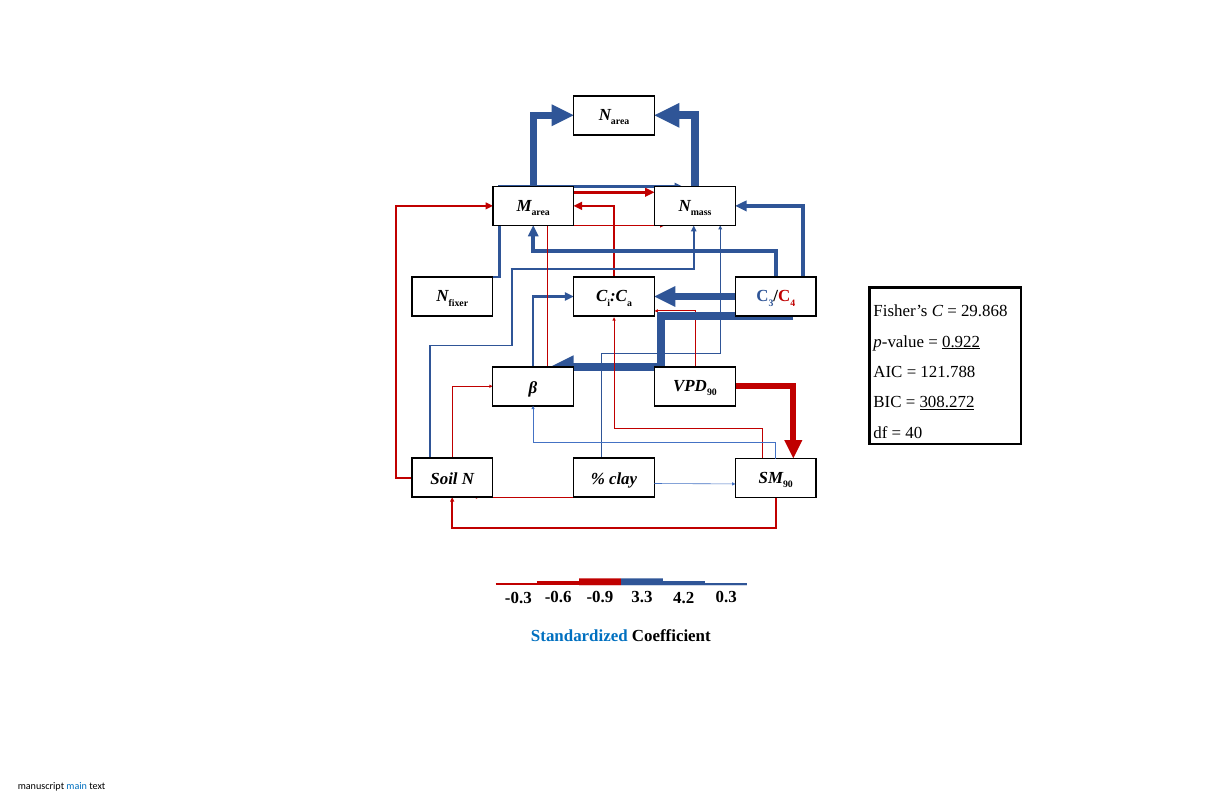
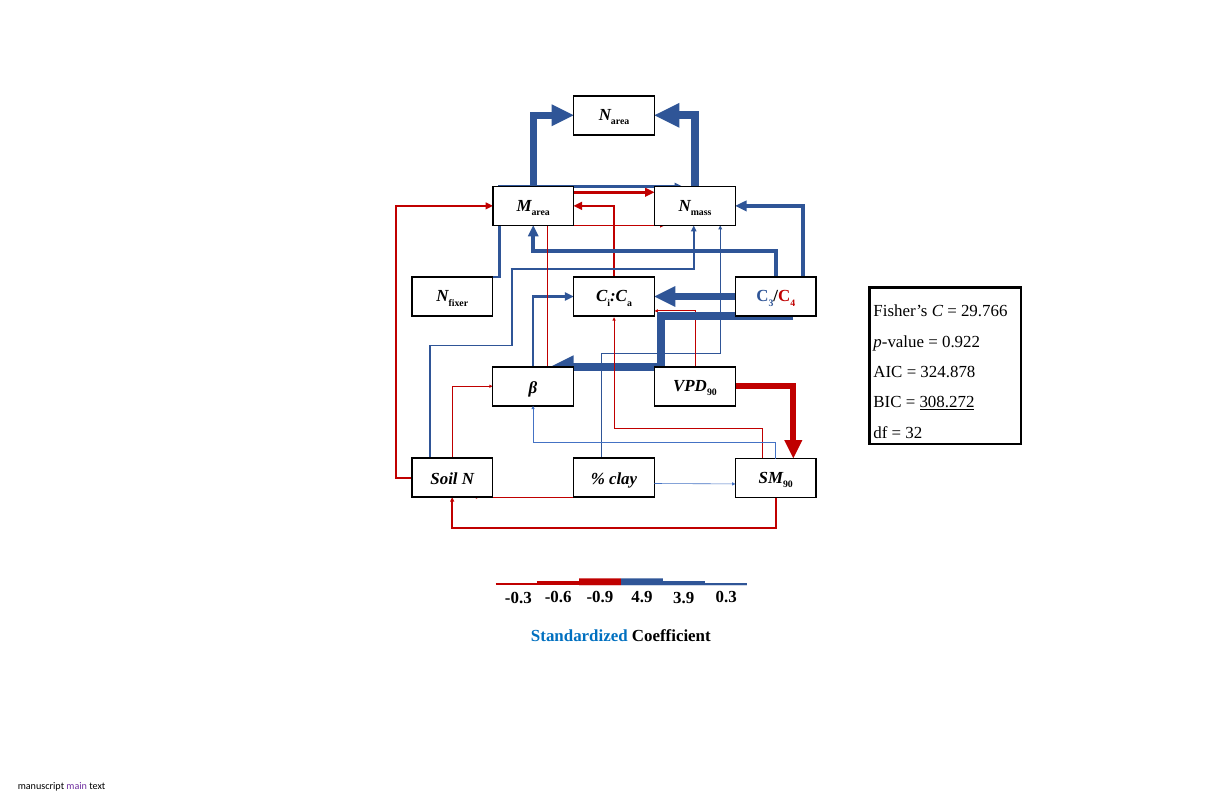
29.868: 29.868 -> 29.766
0.922 underline: present -> none
121.788: 121.788 -> 324.878
40: 40 -> 32
3.3: 3.3 -> 4.9
4.2: 4.2 -> 3.9
main colour: blue -> purple
